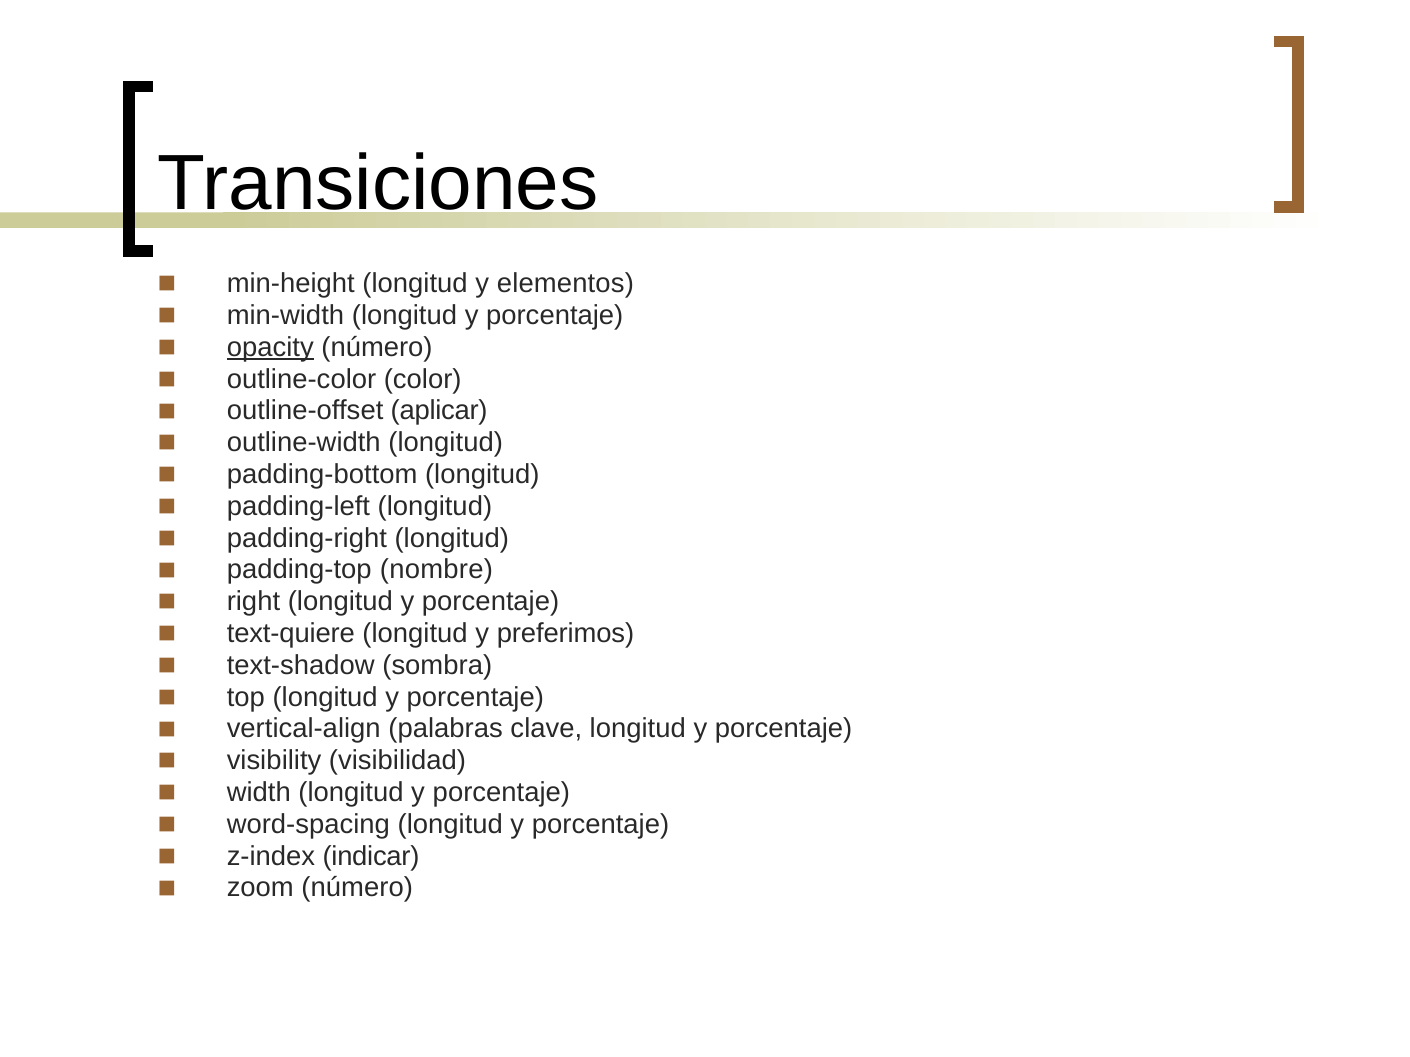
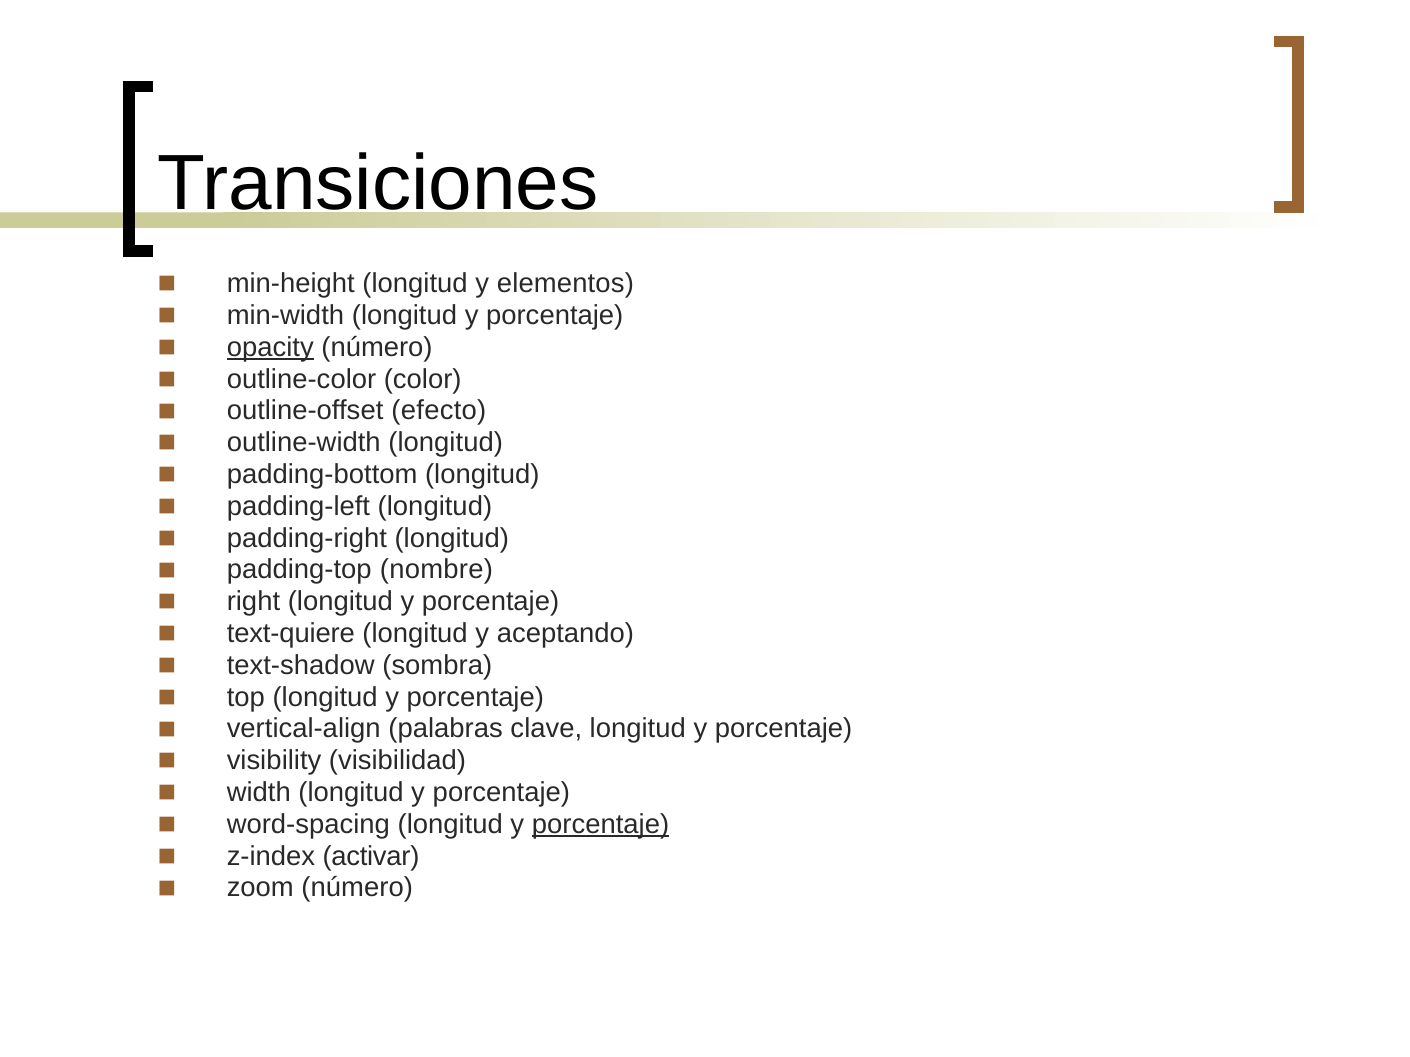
aplicar: aplicar -> efecto
preferimos: preferimos -> aceptando
porcentaje at (601, 825) underline: none -> present
indicar: indicar -> activar
